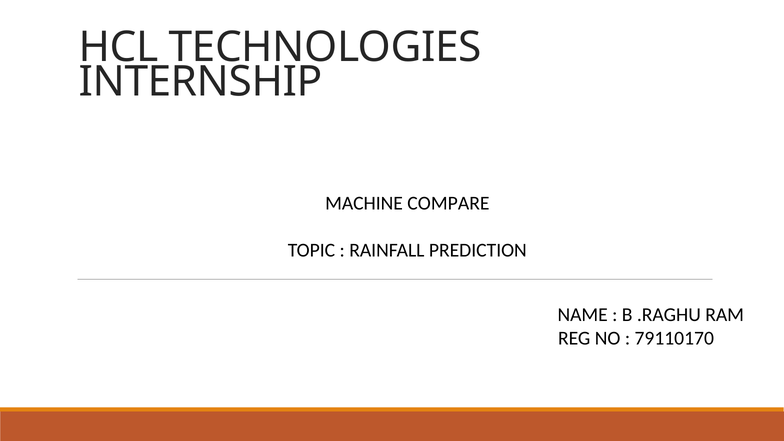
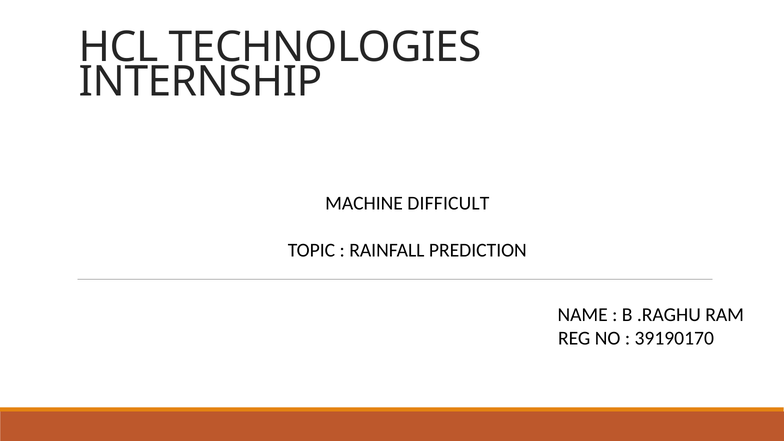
COMPARE: COMPARE -> DIFFICULT
79110170: 79110170 -> 39190170
